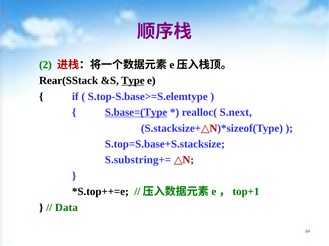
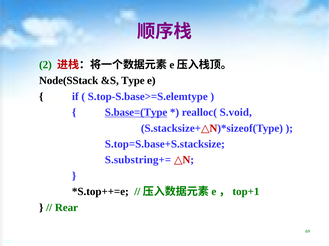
Rear(SStack: Rear(SStack -> Node(SStack
Type underline: present -> none
S.next: S.next -> S.void
Data: Data -> Rear
